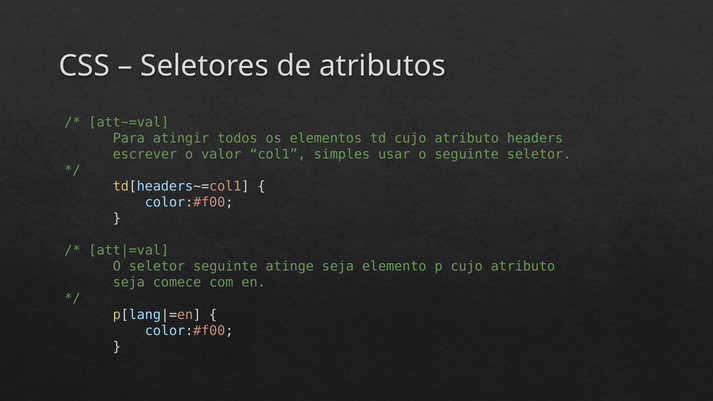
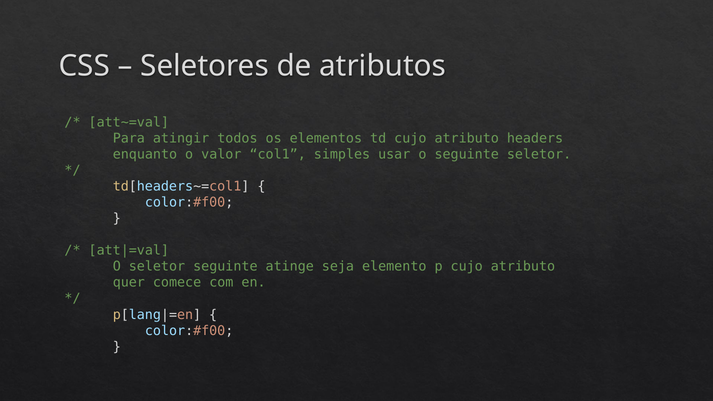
escrever: escrever -> enquanto
seja at (129, 283): seja -> quer
